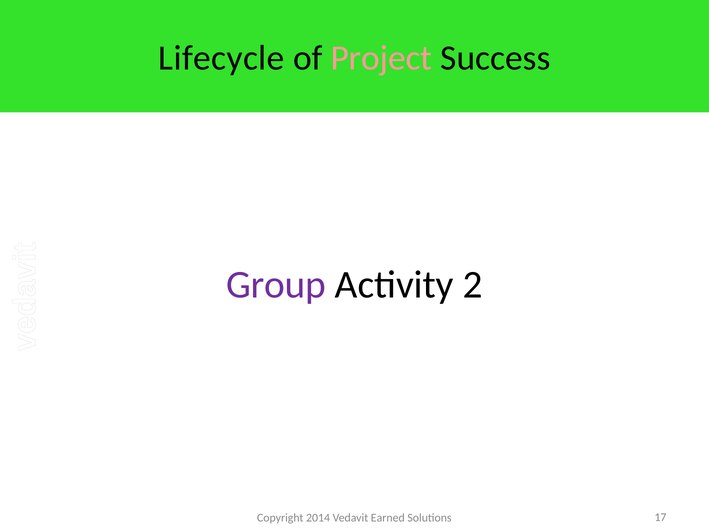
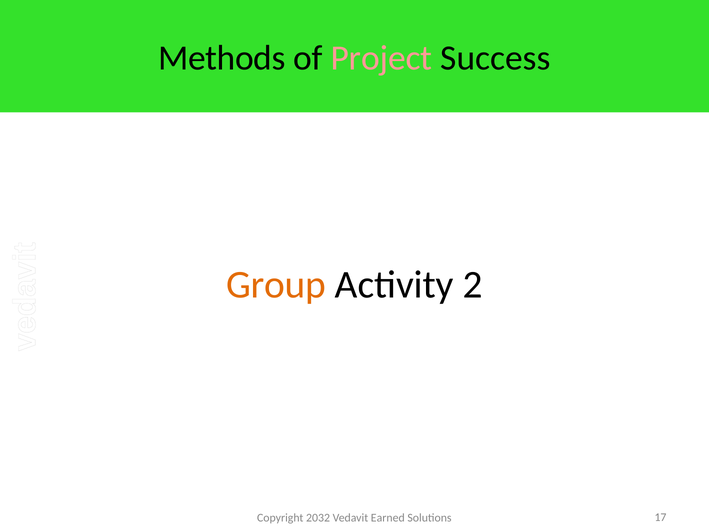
Lifecycle: Lifecycle -> Methods
Group colour: purple -> orange
2014: 2014 -> 2032
